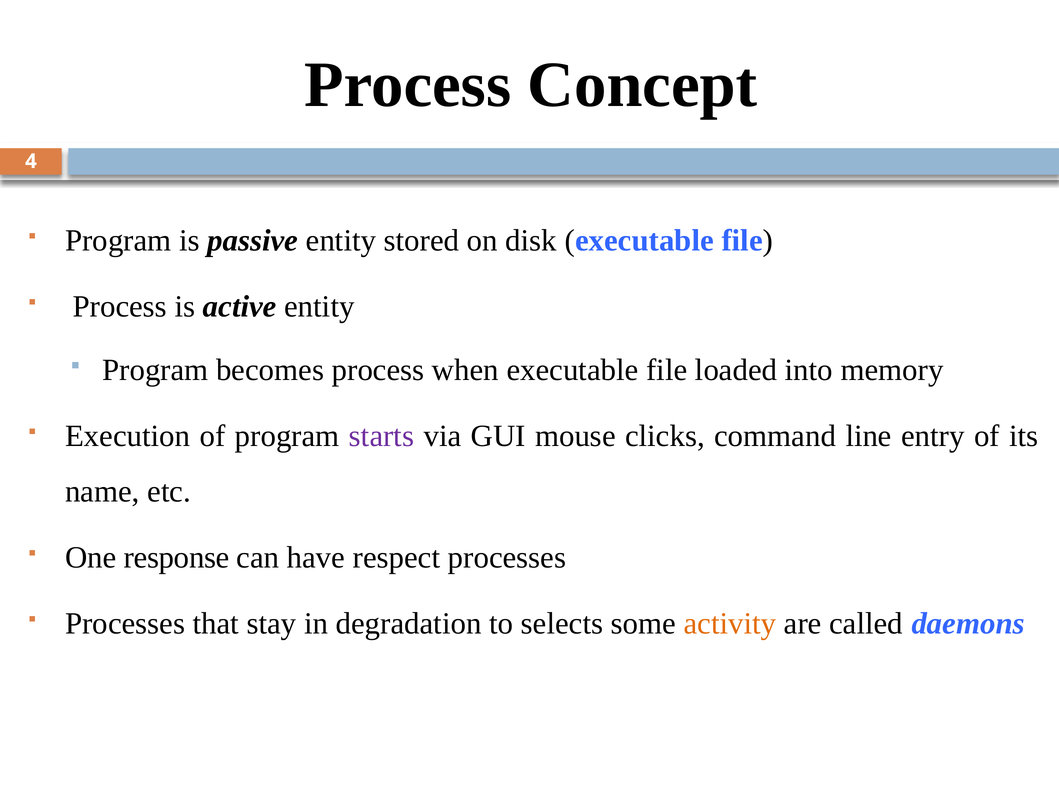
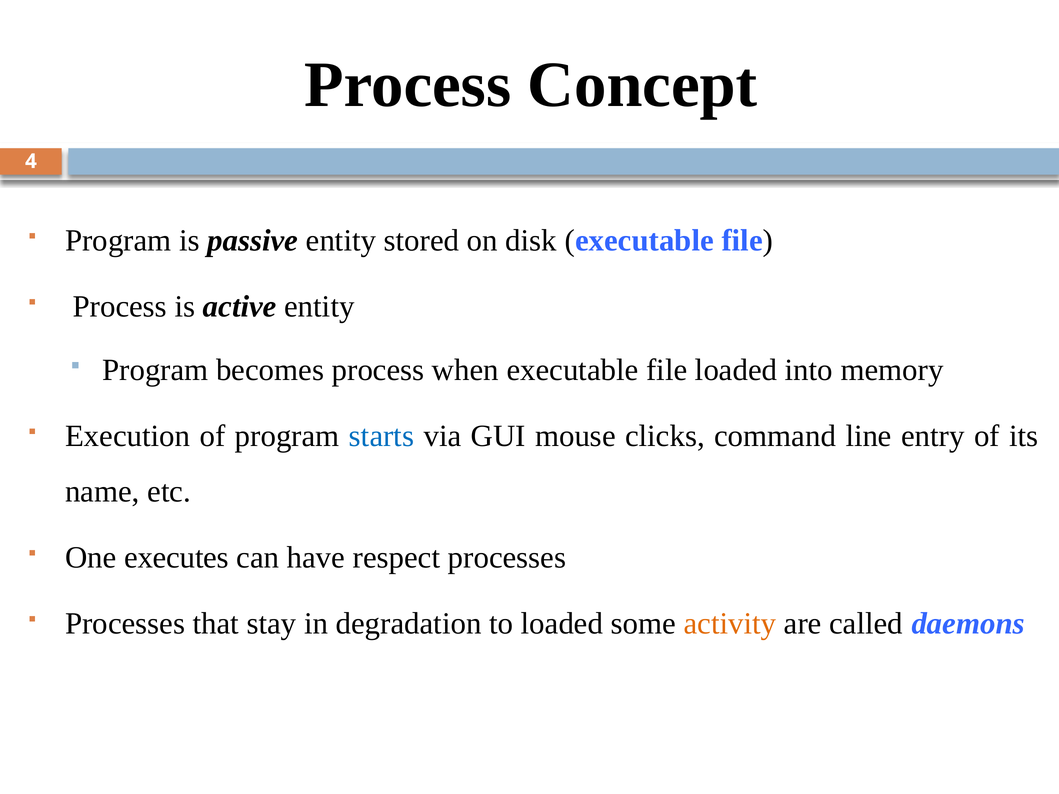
starts colour: purple -> blue
response: response -> executes
to selects: selects -> loaded
